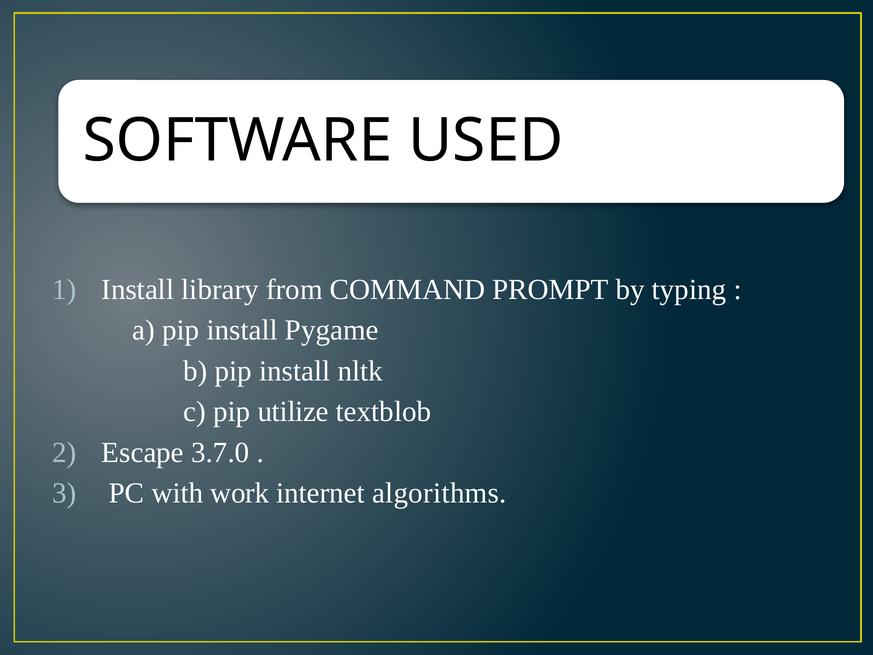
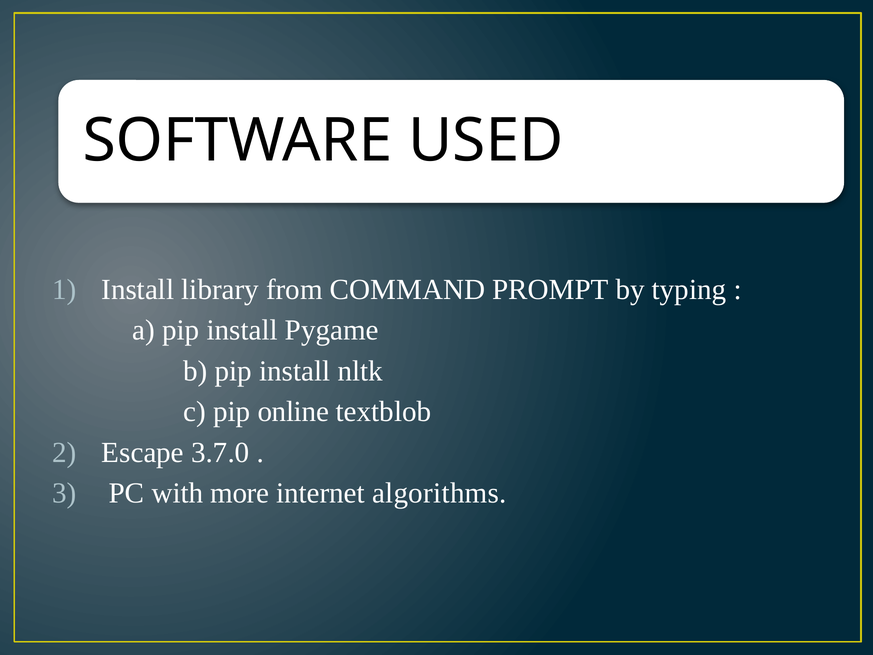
utilize: utilize -> online
work: work -> more
